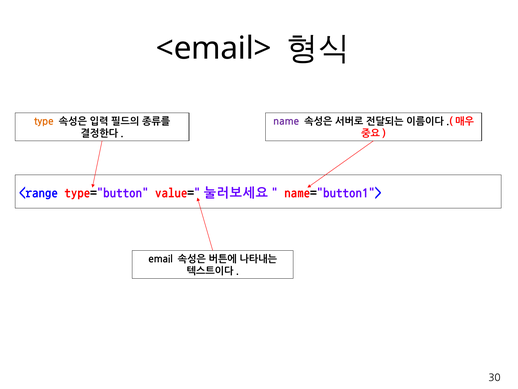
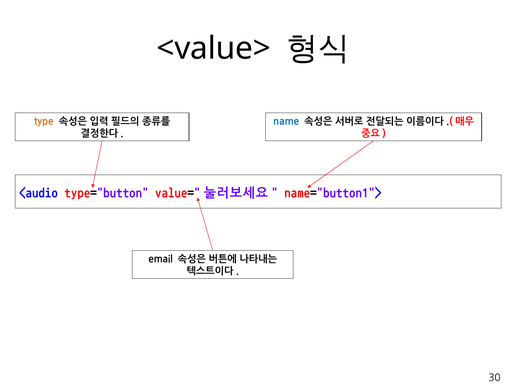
<email>: <email> -> <value>
name colour: purple -> blue
<range: <range -> <audio
